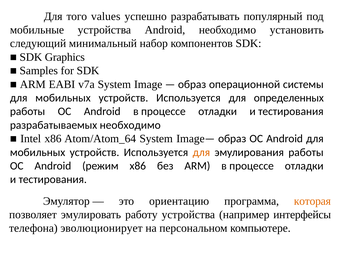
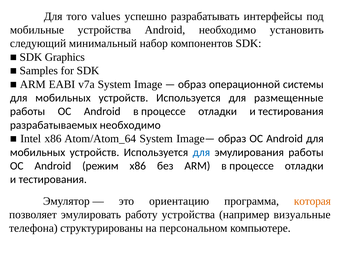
популярный: популярный -> интерфейсы
определенных: определенных -> размещенные
для at (201, 152) colour: orange -> blue
интерфейсы: интерфейсы -> визуальные
эволюционирует: эволюционирует -> структурированы
